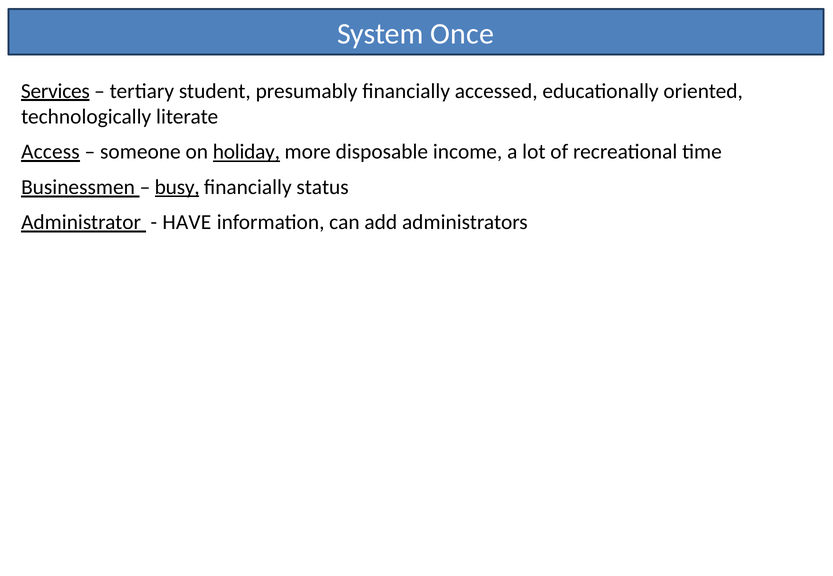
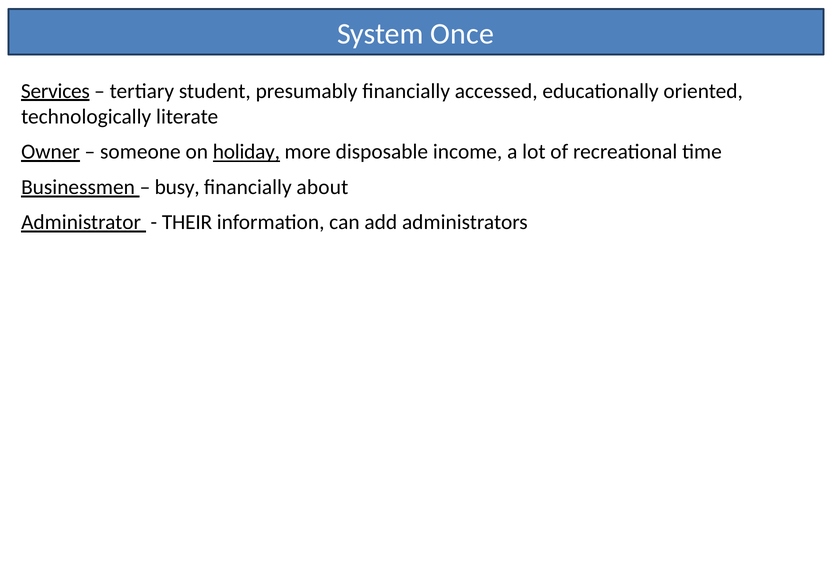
Access: Access -> Owner
busy underline: present -> none
status: status -> about
HAVE: HAVE -> THEIR
